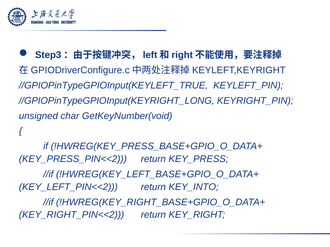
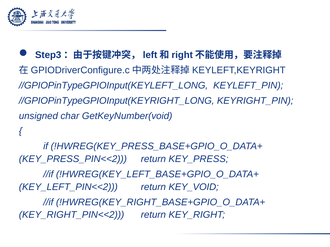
//GPIOPinTypeGPIOInput(KEYLEFT_TRUE: //GPIOPinTypeGPIOInput(KEYLEFT_TRUE -> //GPIOPinTypeGPIOInput(KEYLEFT_LONG
KEY_INTO: KEY_INTO -> KEY_VOID
